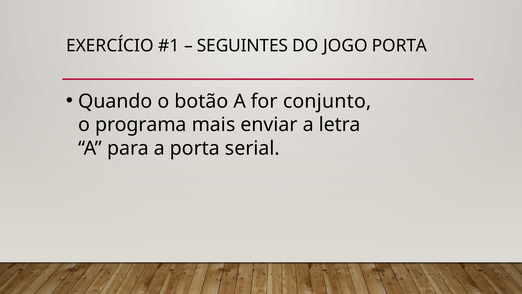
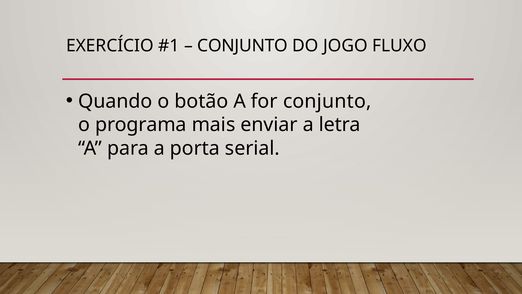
SEGUINTES at (243, 46): SEGUINTES -> CONJUNTO
JOGO PORTA: PORTA -> FLUXO
